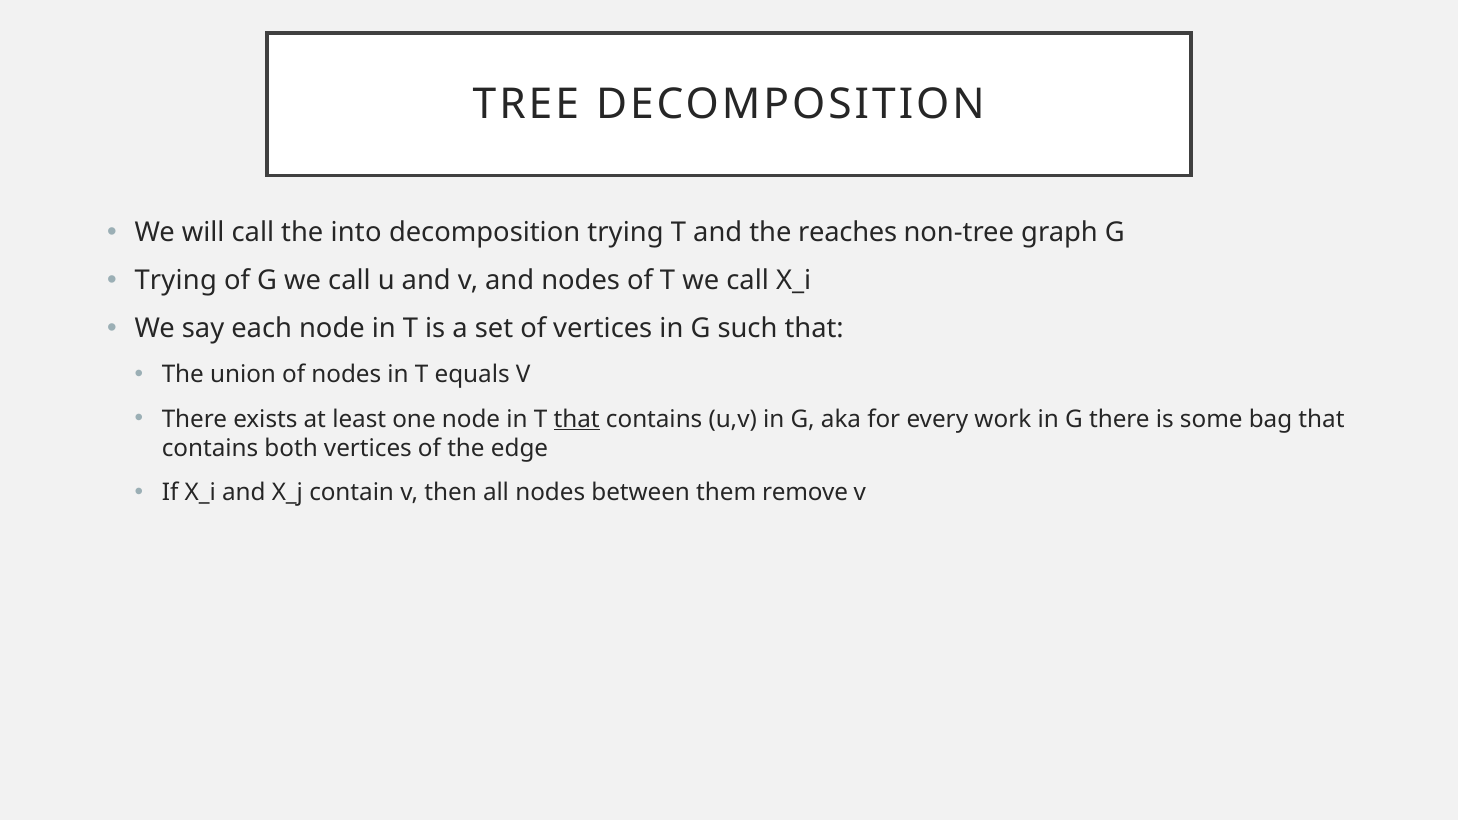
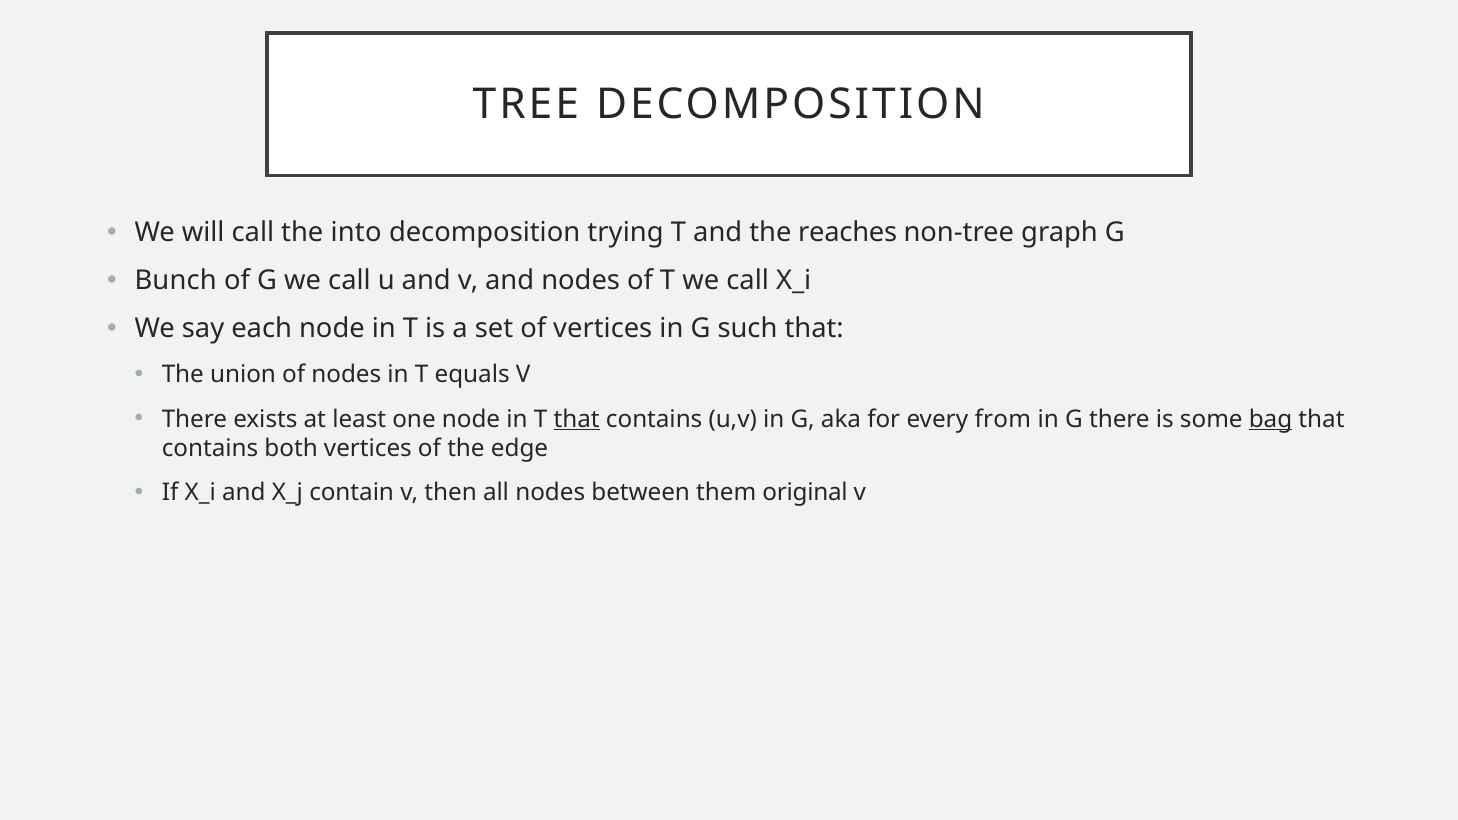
Trying at (176, 281): Trying -> Bunch
work: work -> from
bag underline: none -> present
remove: remove -> original
